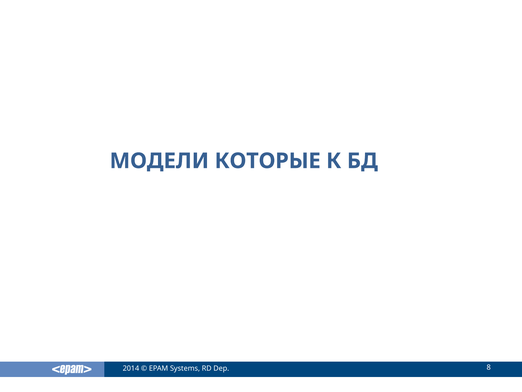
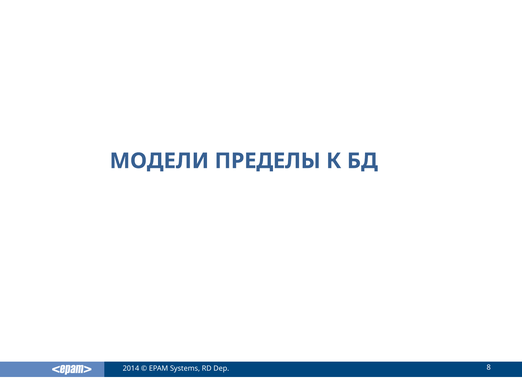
КОТОРЫЕ: КОТОРЫЕ -> ПРЕДЕЛЫ
